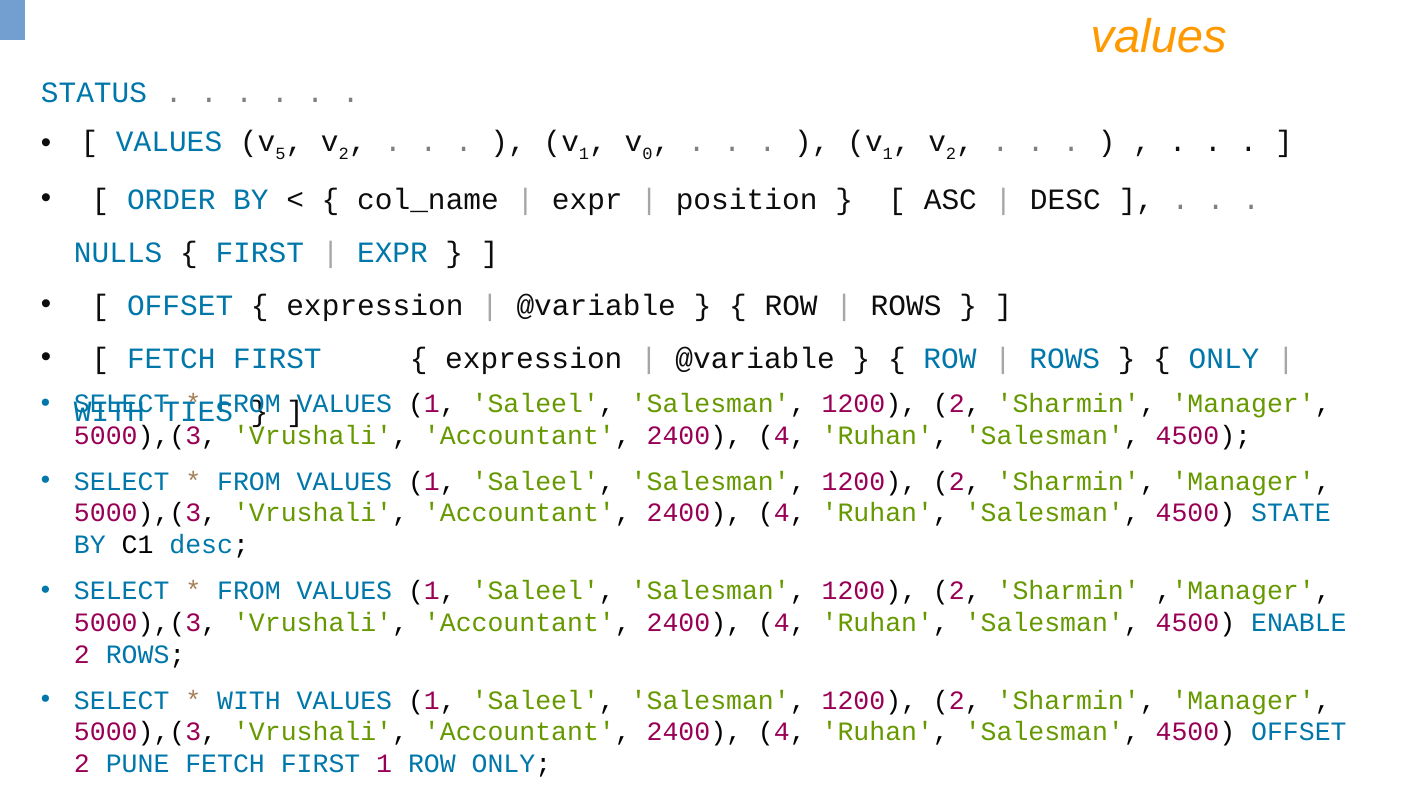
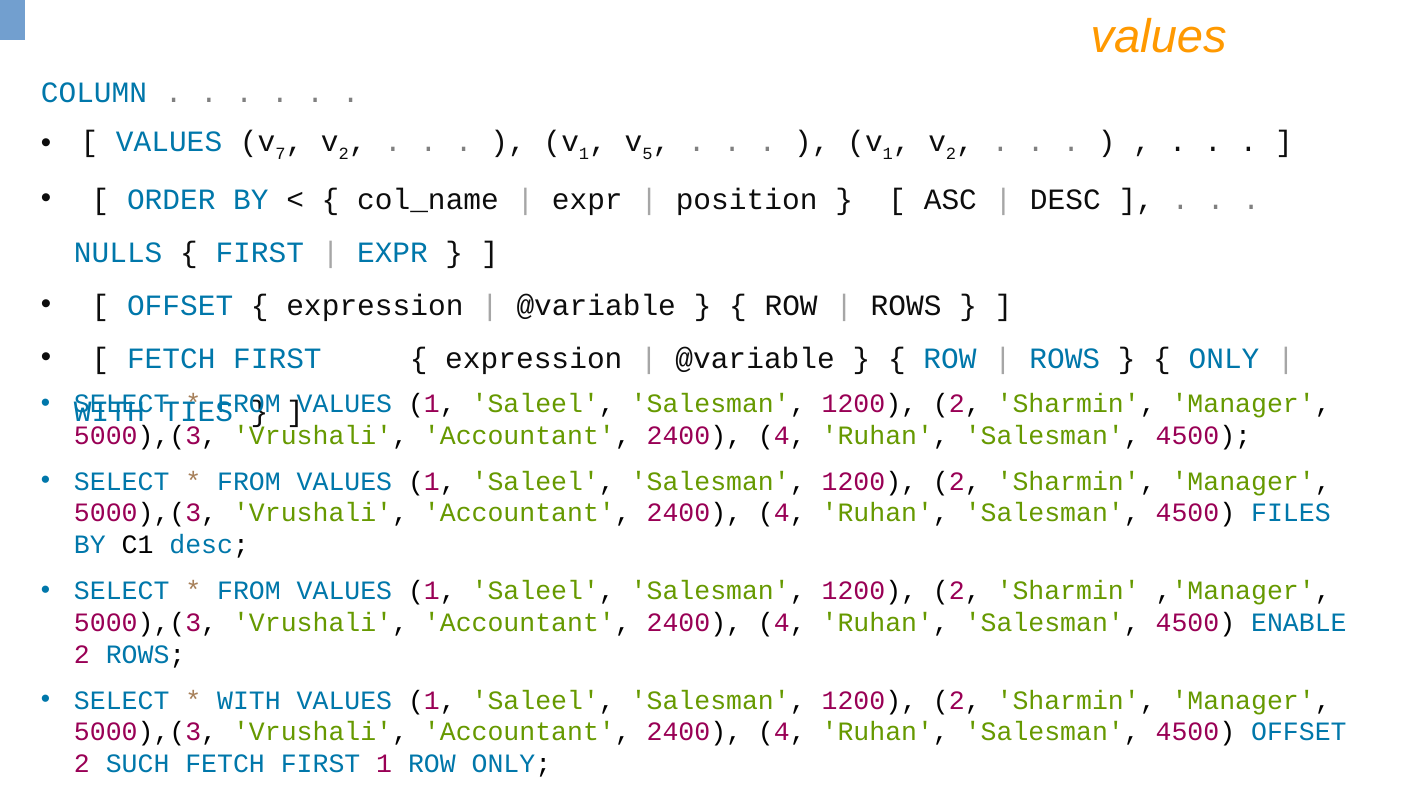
STATUS: STATUS -> COLUMN
5: 5 -> 7
0: 0 -> 5
STATE: STATE -> FILES
PUNE: PUNE -> SUCH
